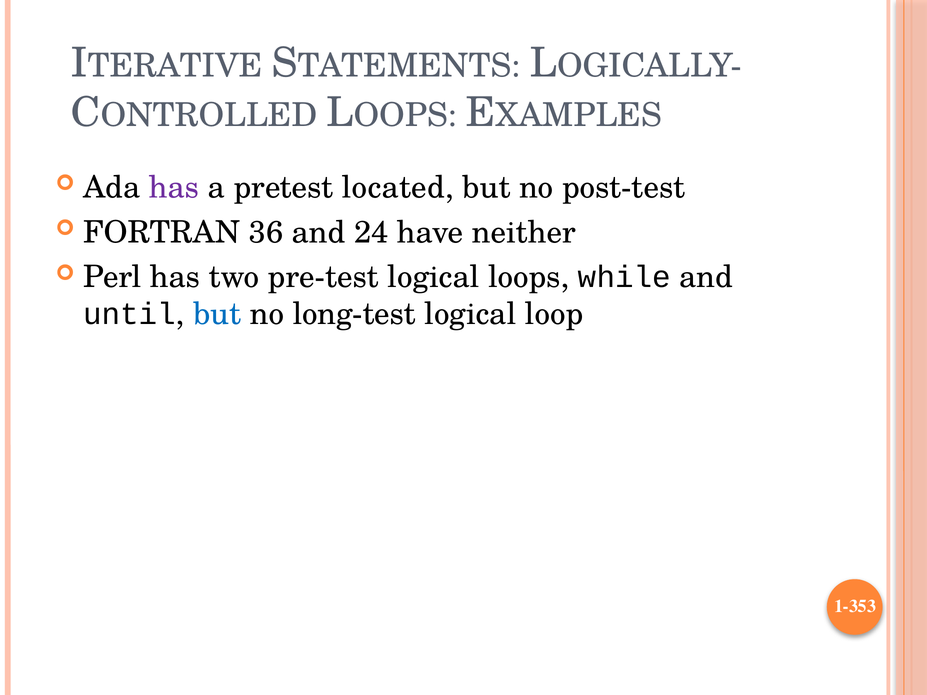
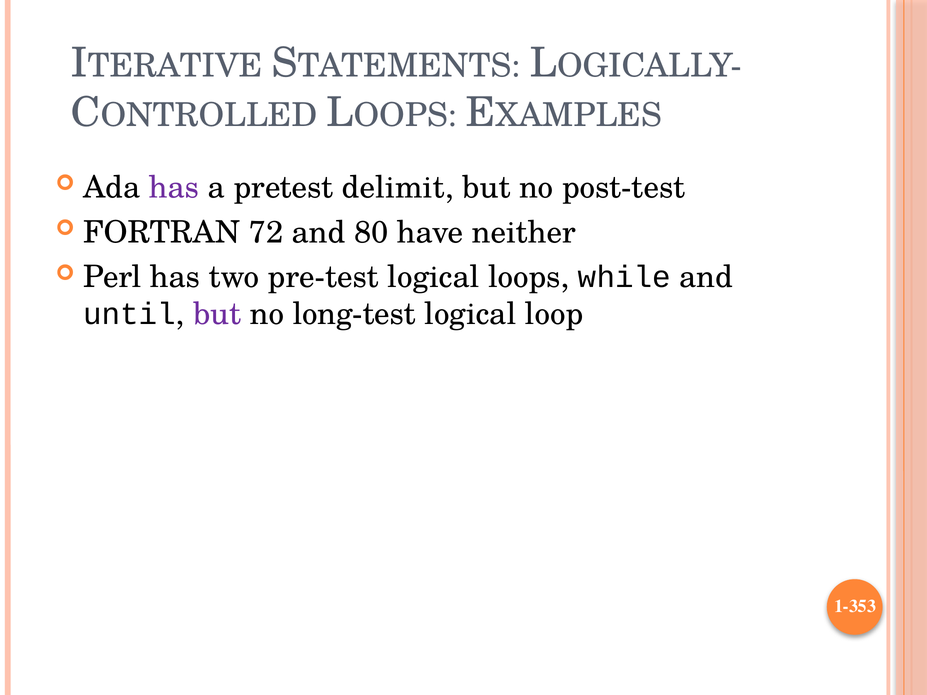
located: located -> delimit
36: 36 -> 72
24: 24 -> 80
but at (217, 314) colour: blue -> purple
